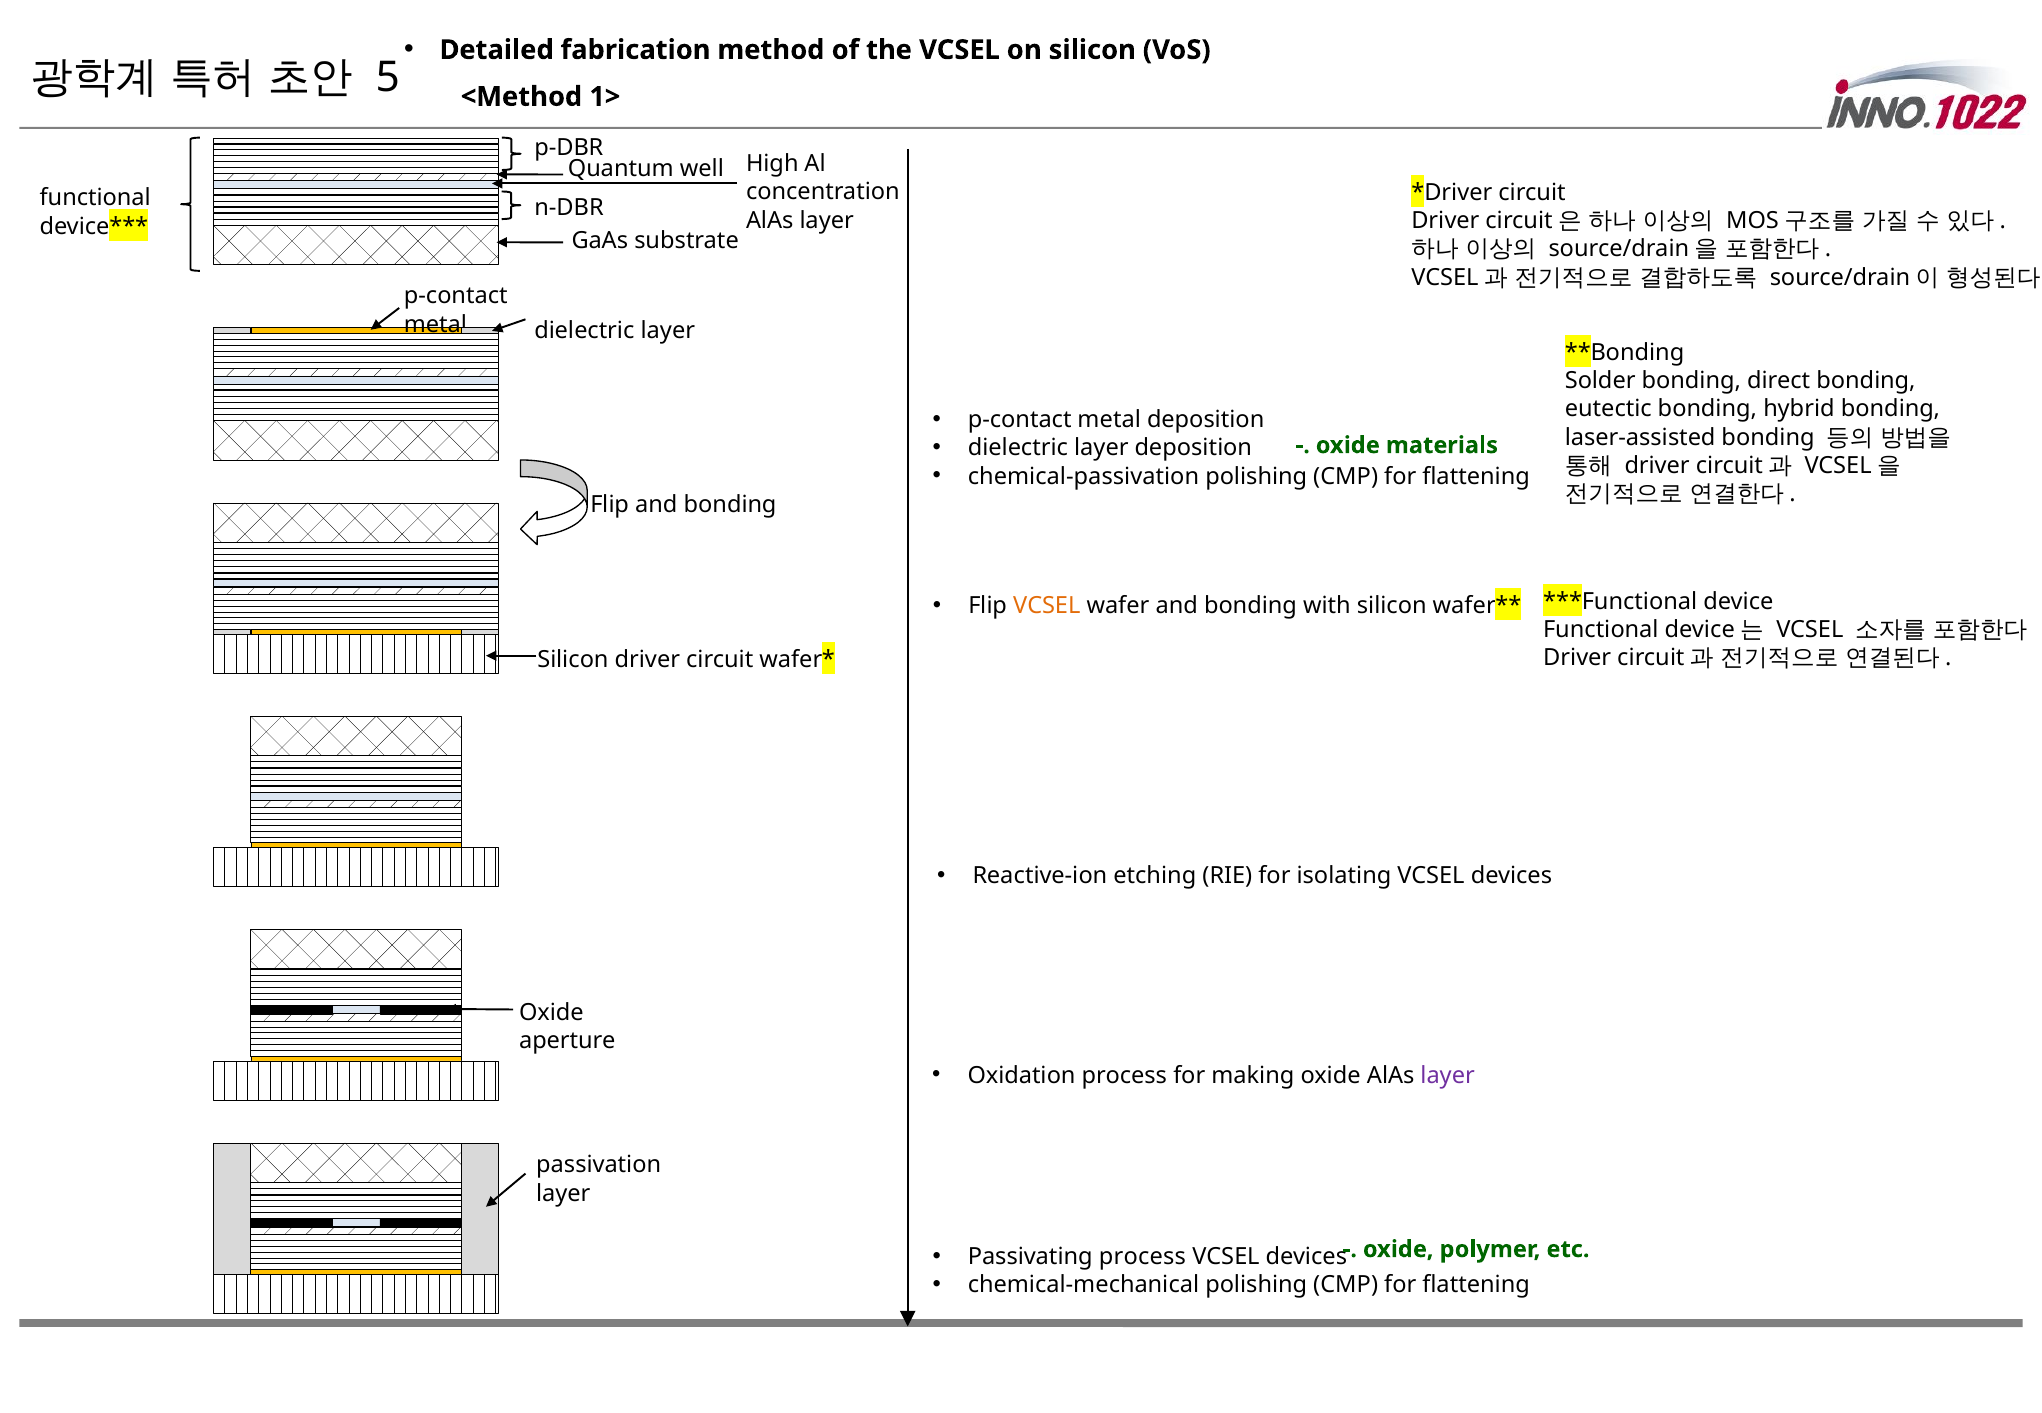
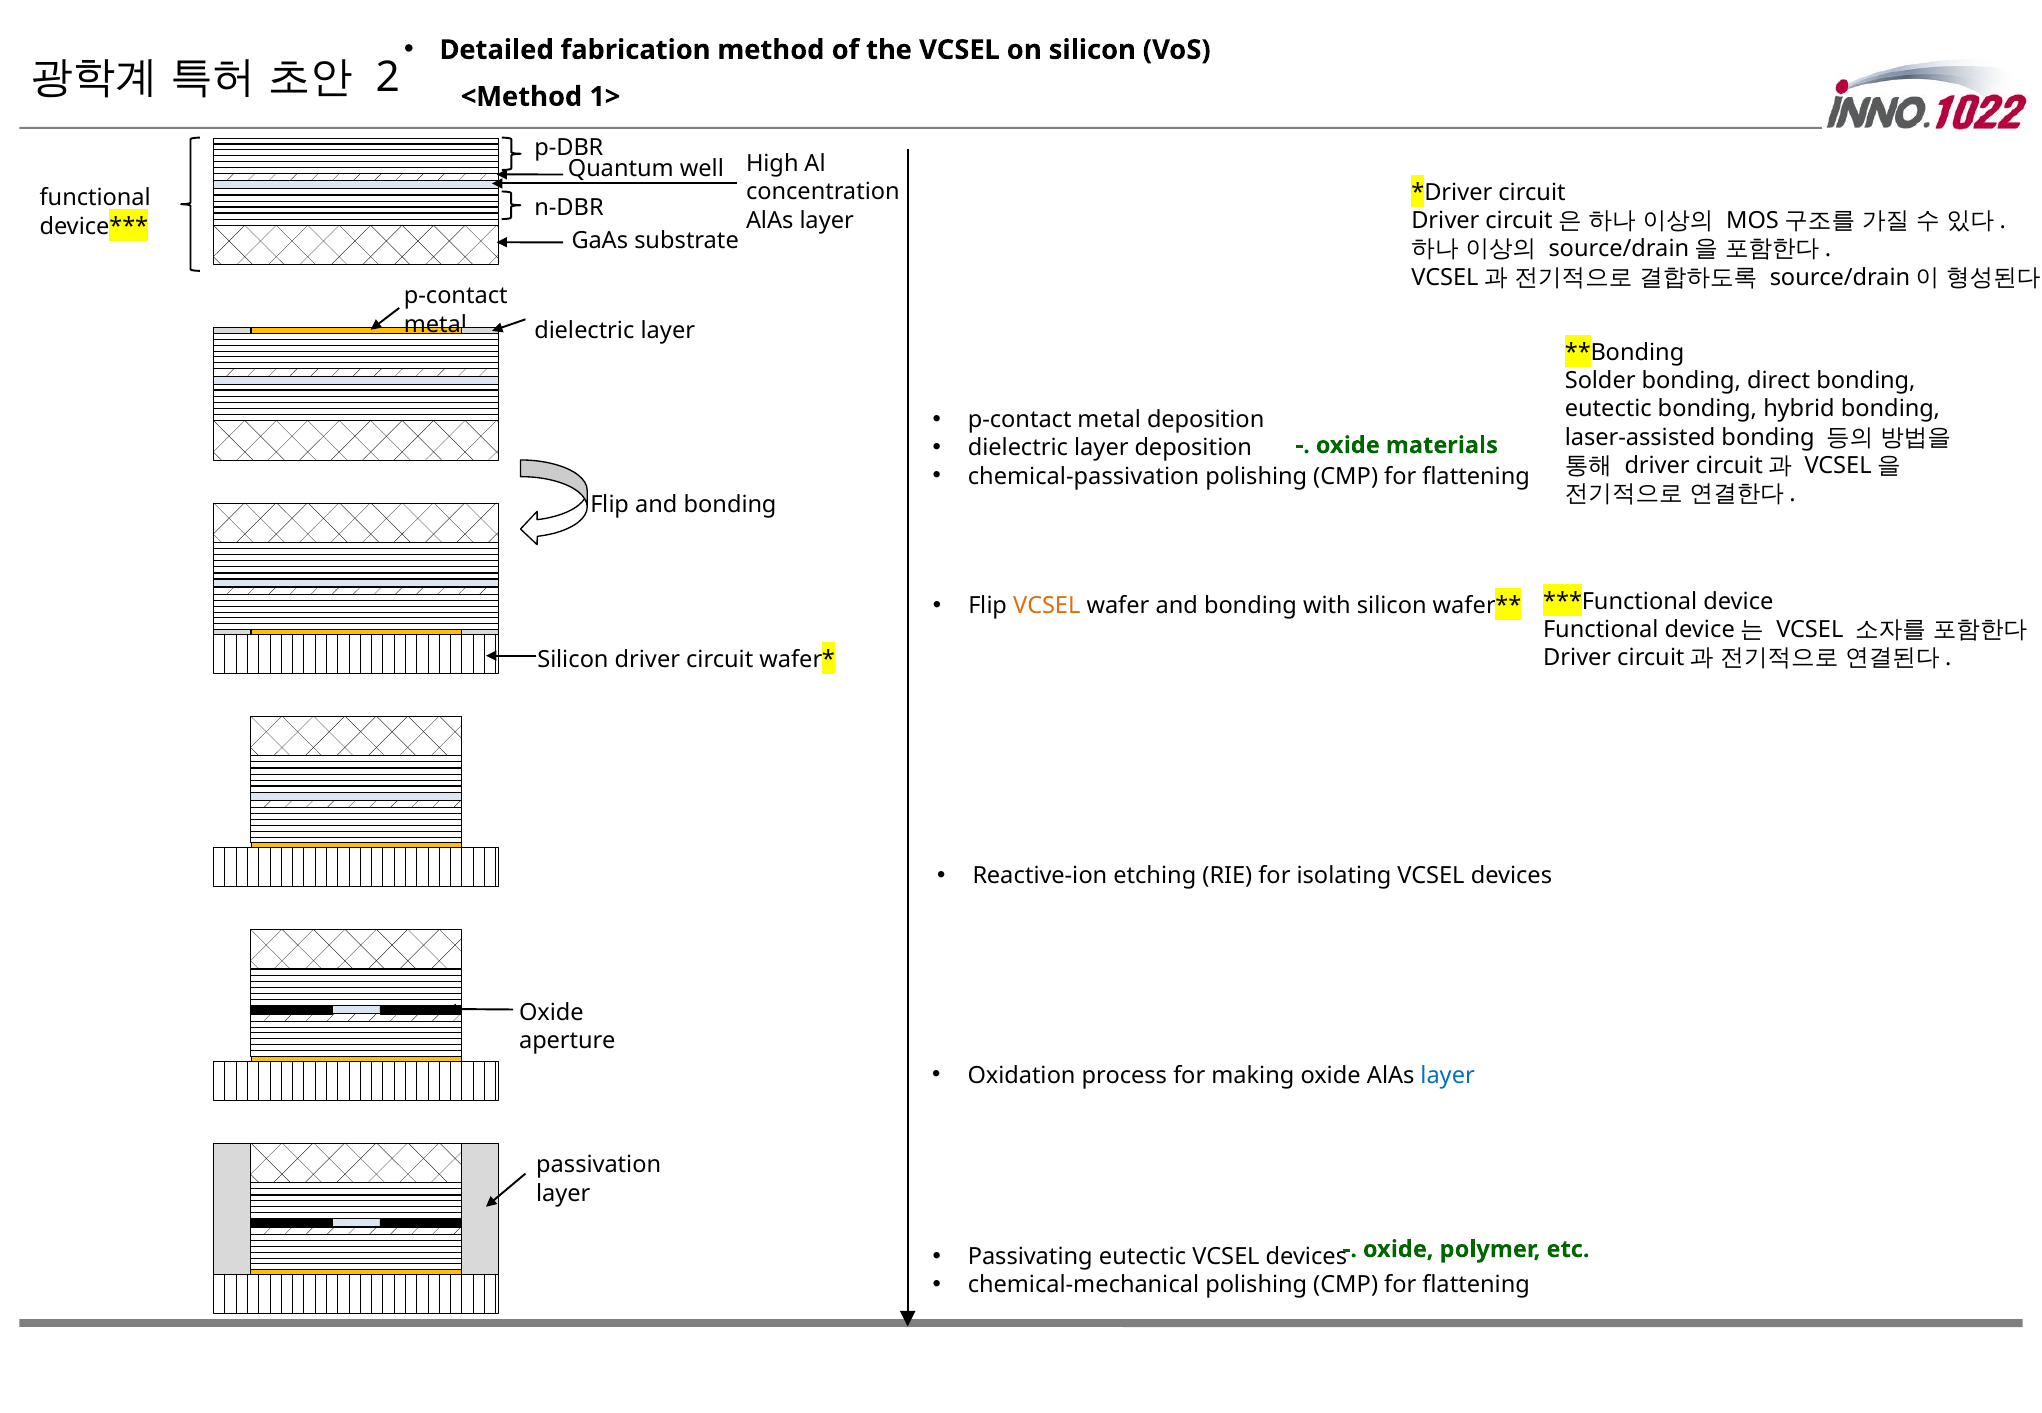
5: 5 -> 2
layer at (1448, 1076) colour: purple -> blue
Passivating process: process -> eutectic
